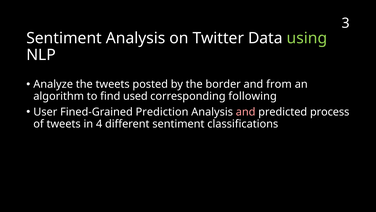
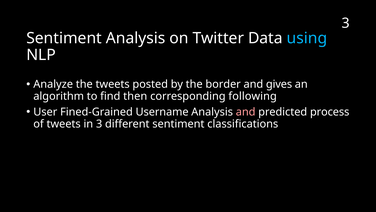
using colour: light green -> light blue
from: from -> gives
used: used -> then
Prediction: Prediction -> Username
in 4: 4 -> 3
